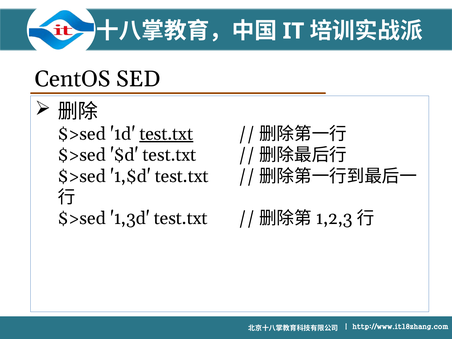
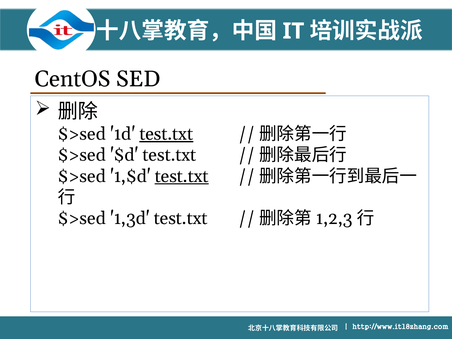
test.txt at (182, 176) underline: none -> present
